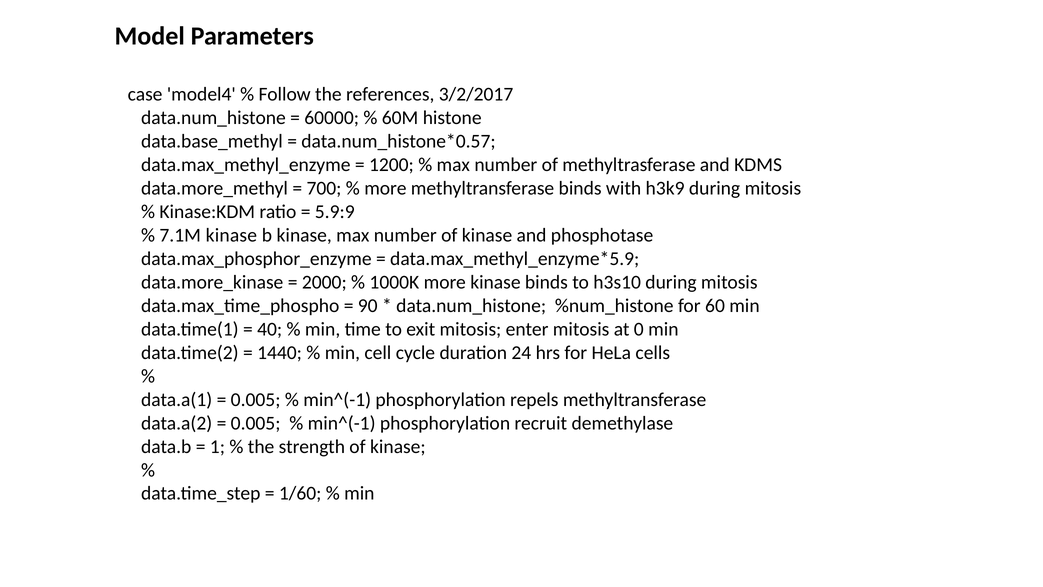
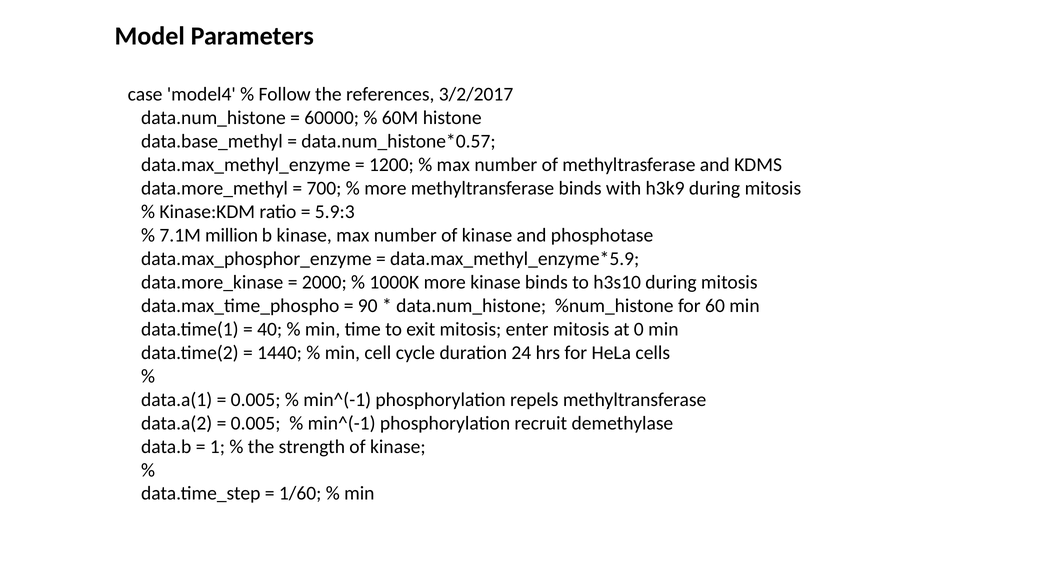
5.9:9: 5.9:9 -> 5.9:3
7.1M kinase: kinase -> million
